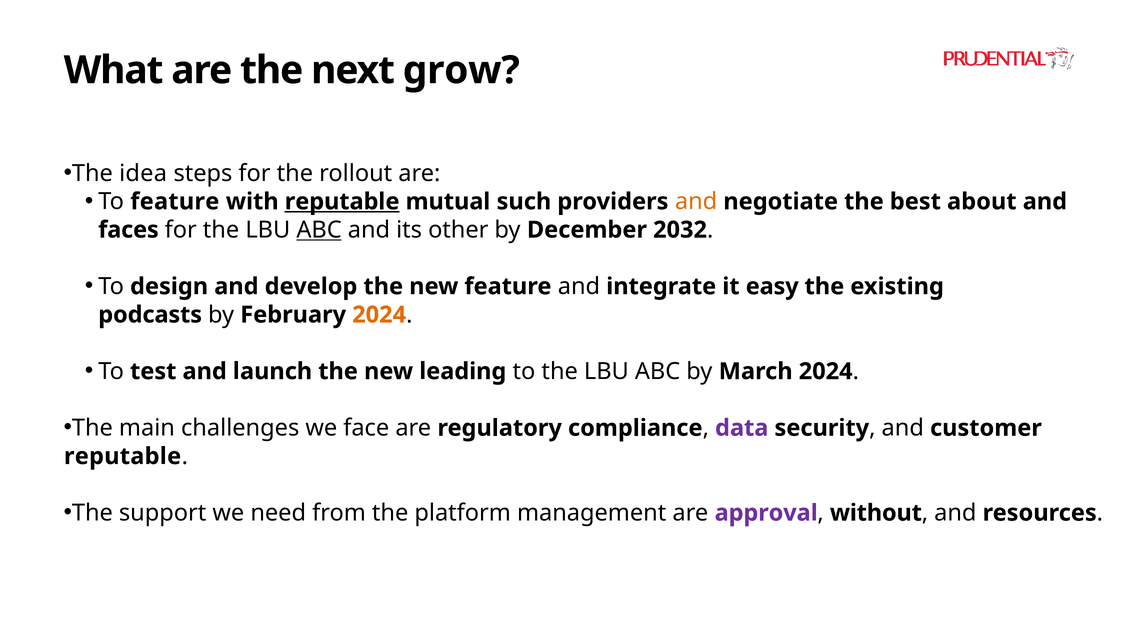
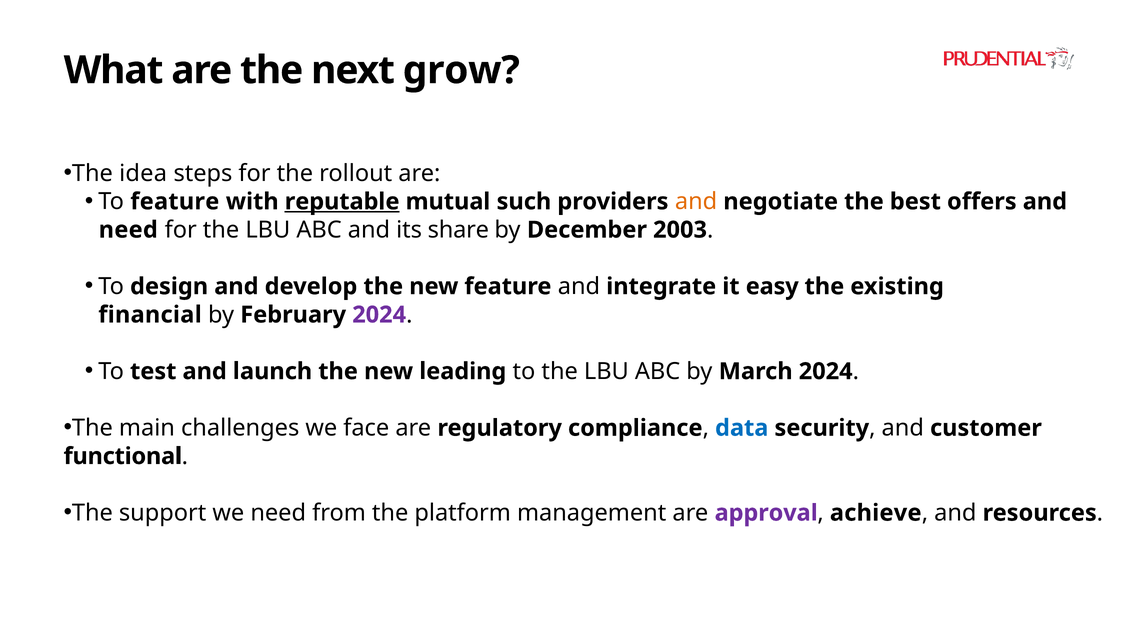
about: about -> offers
faces at (129, 230): faces -> need
ABC at (319, 230) underline: present -> none
other: other -> share
2032: 2032 -> 2003
podcasts: podcasts -> financial
2024 at (379, 315) colour: orange -> purple
data colour: purple -> blue
reputable at (123, 457): reputable -> functional
without: without -> achieve
